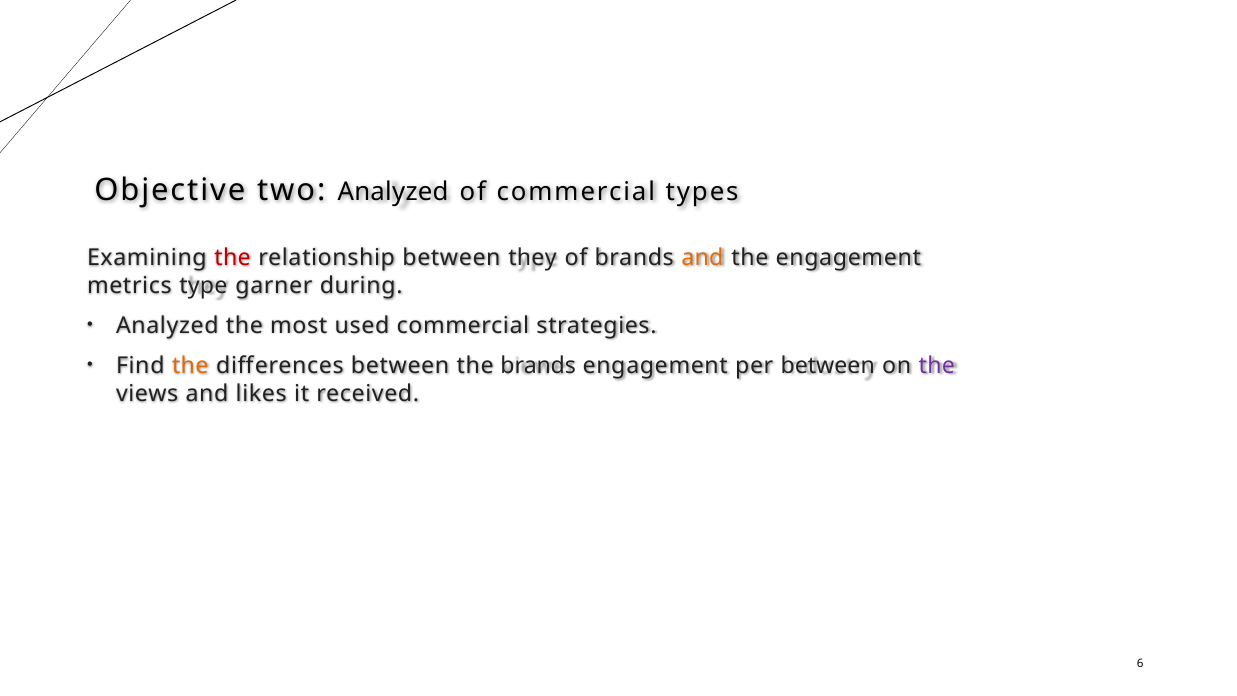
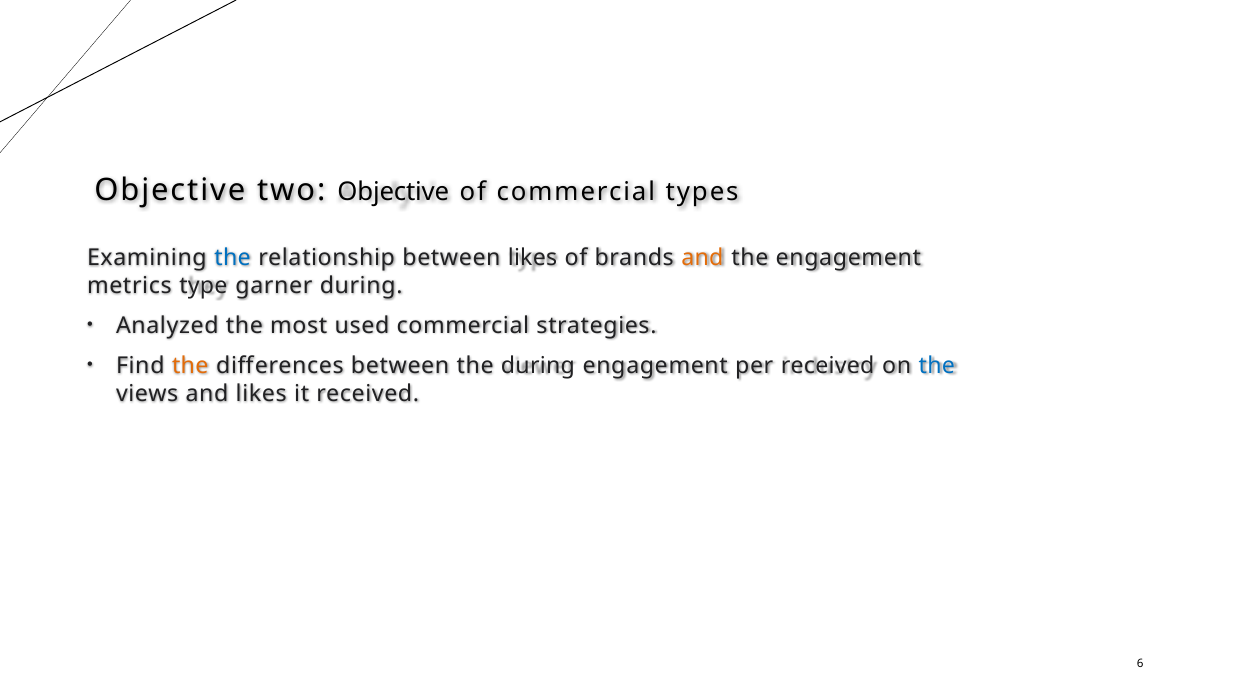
two Analyzed: Analyzed -> Objective
the at (233, 258) colour: red -> blue
between they: they -> likes
the brands: brands -> during
per between: between -> received
the at (937, 366) colour: purple -> blue
